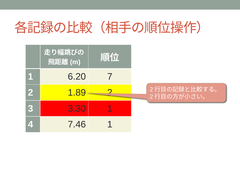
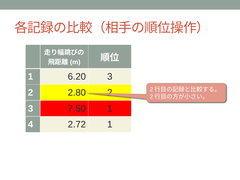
6.20 7: 7 -> 3
1.89: 1.89 -> 2.80
3.30: 3.30 -> 7.50
7.46: 7.46 -> 2.72
